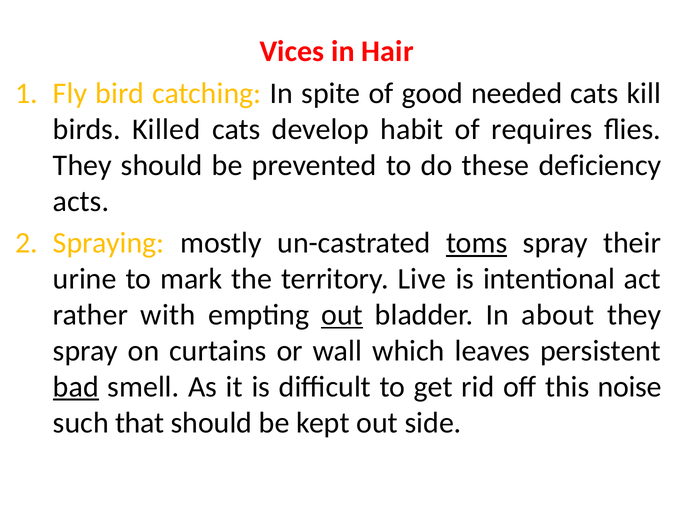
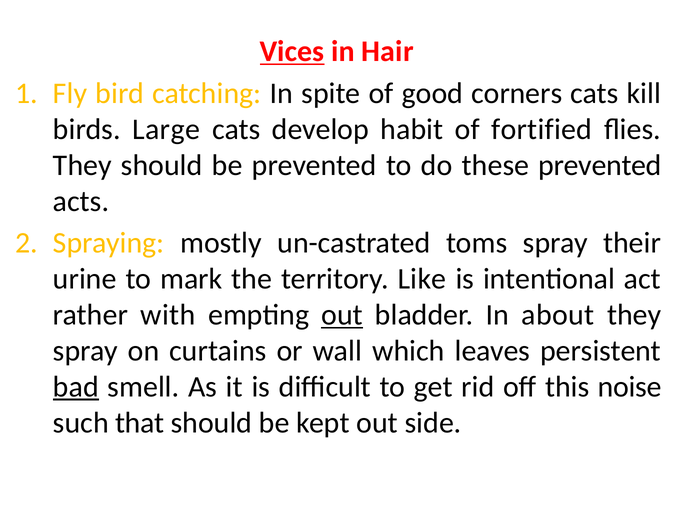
Vices underline: none -> present
needed: needed -> corners
Killed: Killed -> Large
requires: requires -> fortified
these deficiency: deficiency -> prevented
toms underline: present -> none
Live: Live -> Like
